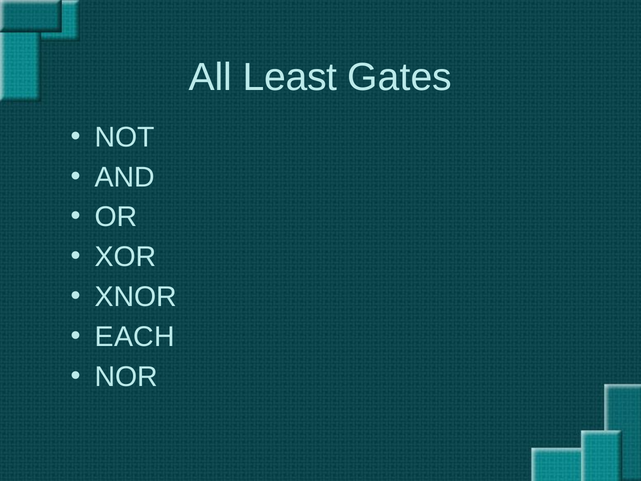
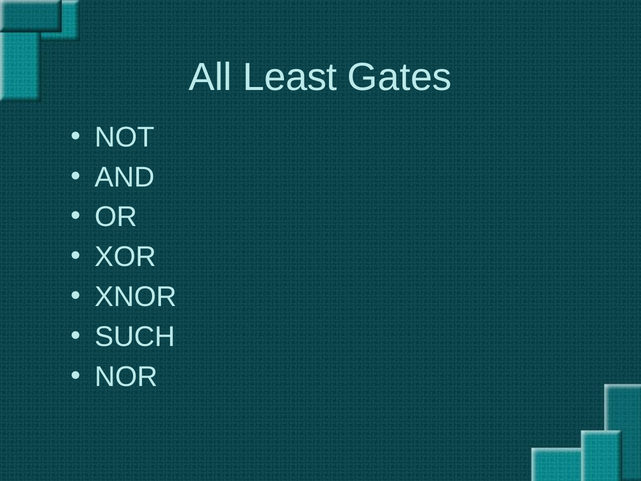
EACH: EACH -> SUCH
